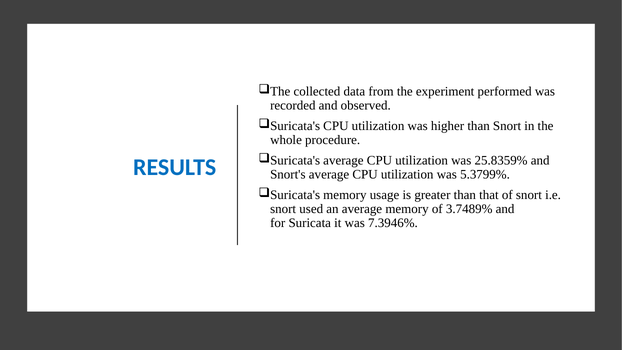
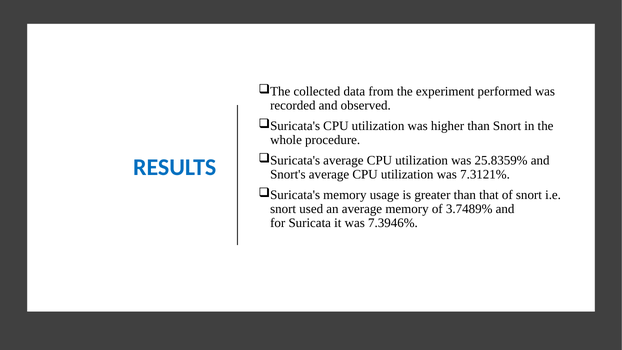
5.3799%: 5.3799% -> 7.3121%
